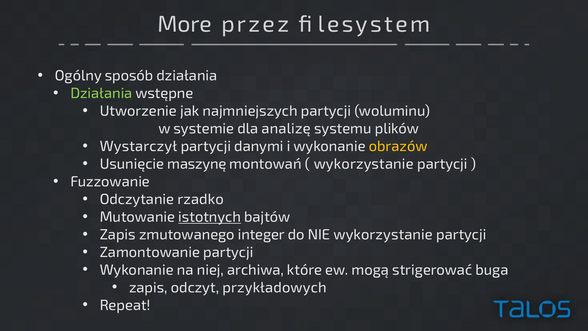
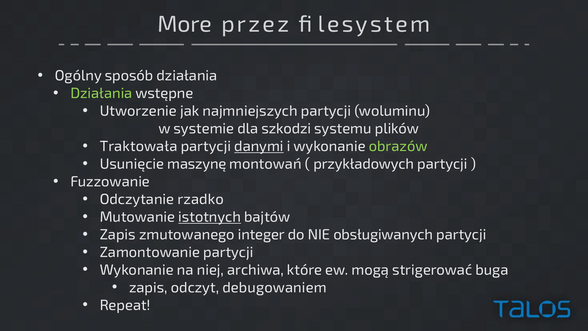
analizę: analizę -> szkodzi
Wystarczył: Wystarczył -> Traktowała
danymi underline: none -> present
obrazów colour: yellow -> light green
wykorzystanie at (364, 164): wykorzystanie -> przykładowych
NIE wykorzystanie: wykorzystanie -> obsługiwanych
przykładowych: przykładowych -> debugowaniem
